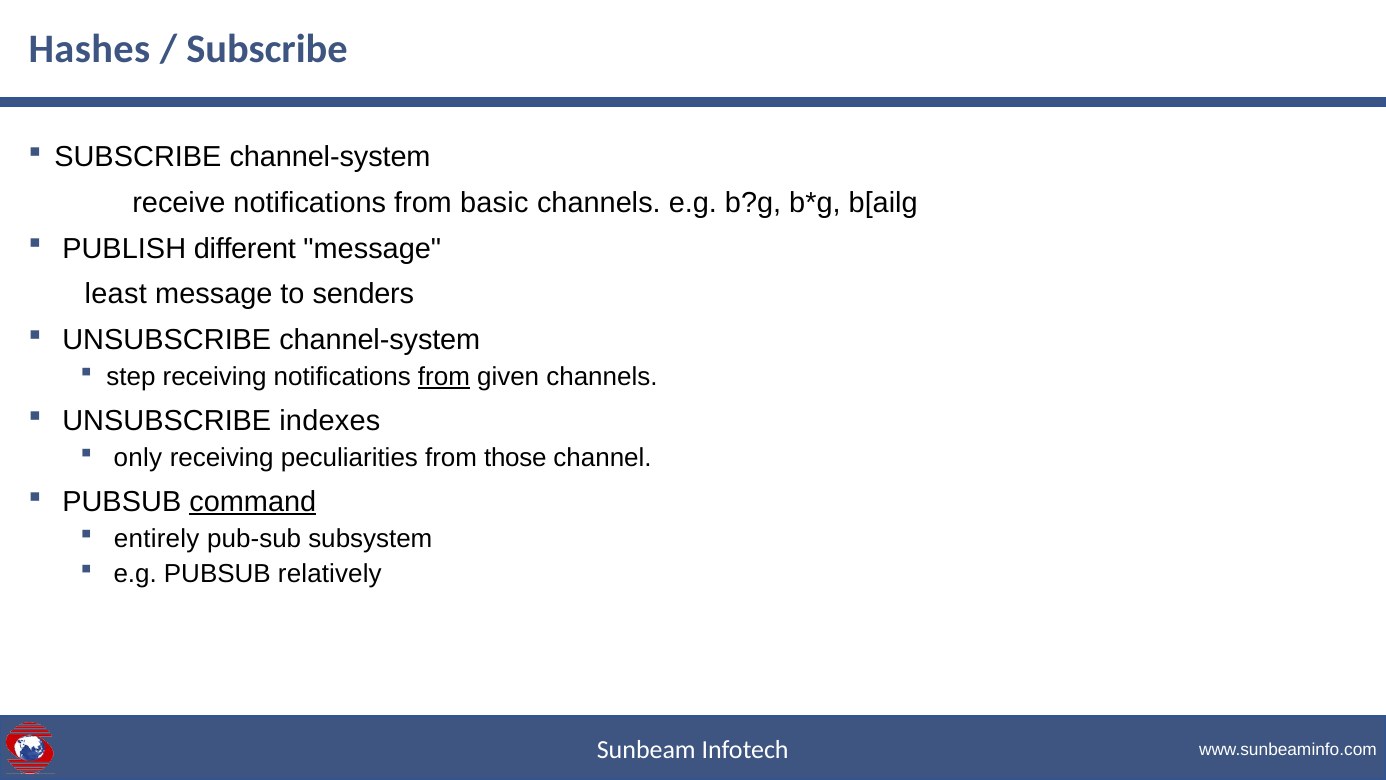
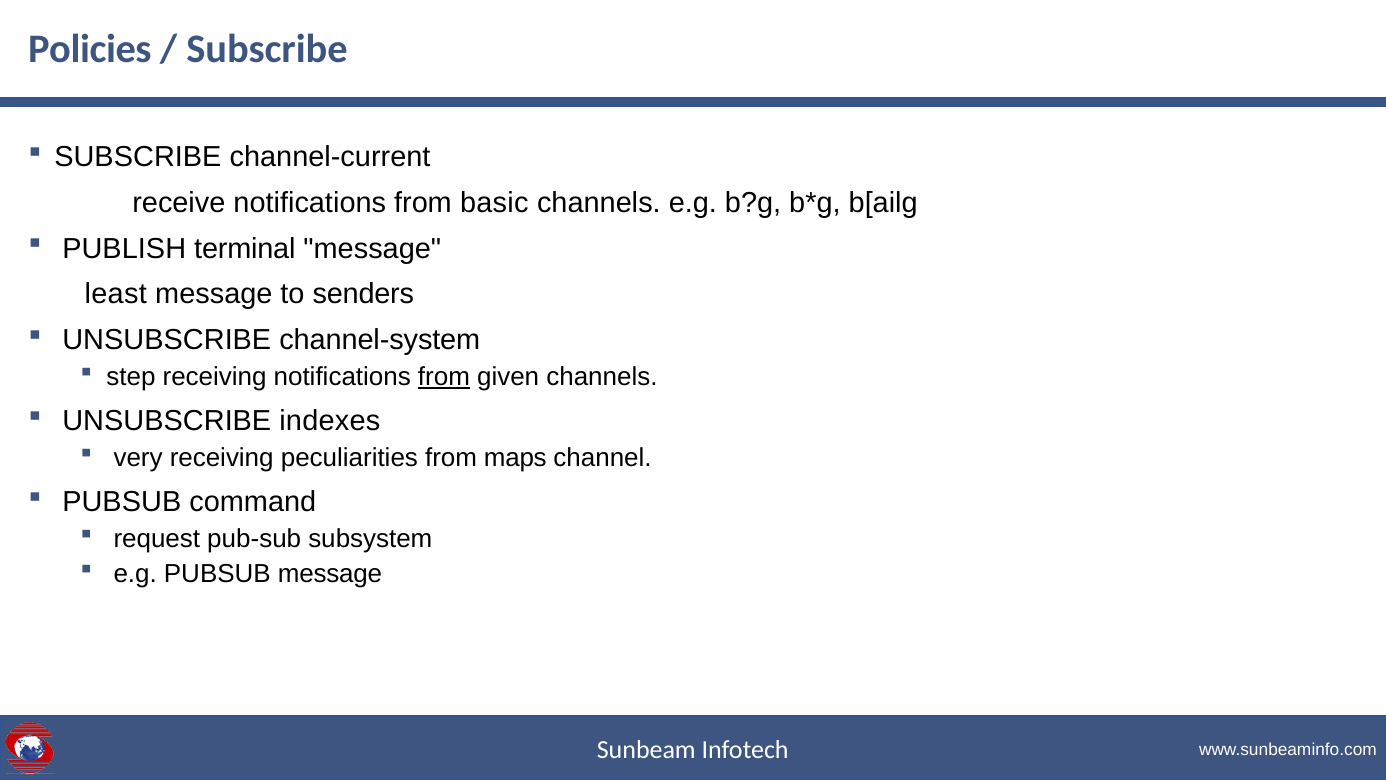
Hashes: Hashes -> Policies
SUBSCRIBE channel-system: channel-system -> channel-current
different: different -> terminal
only: only -> very
those: those -> maps
command underline: present -> none
entirely: entirely -> request
PUBSUB relatively: relatively -> message
